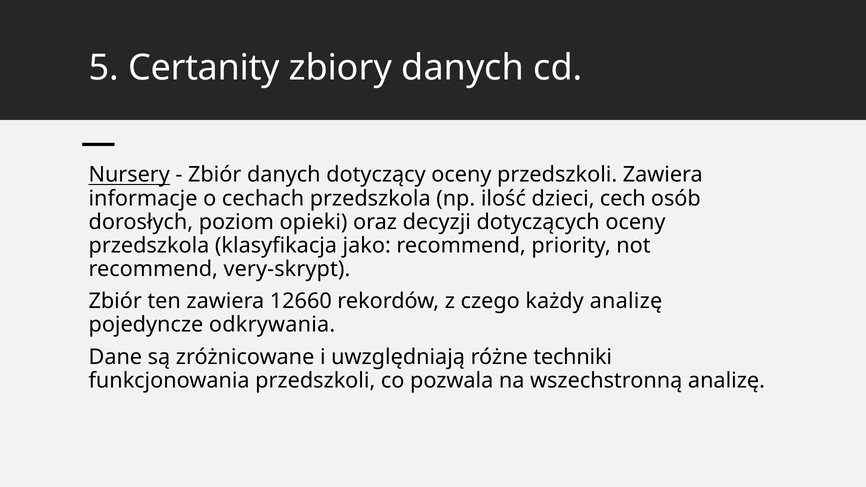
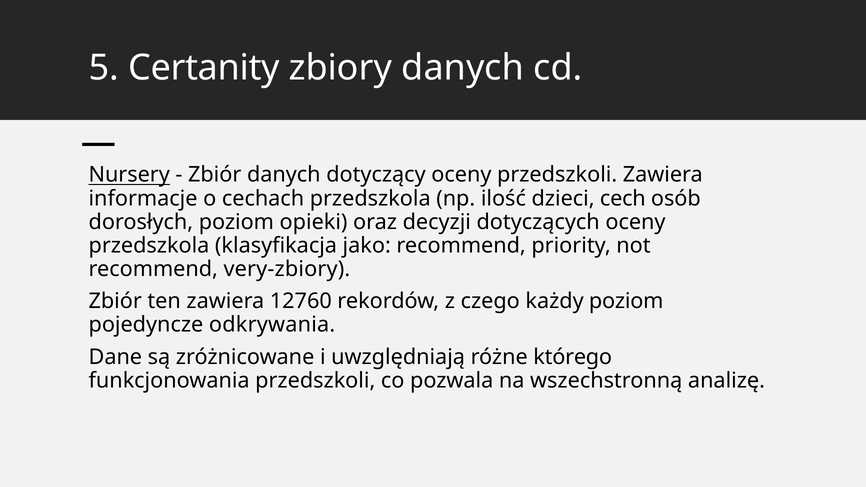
very-skrypt: very-skrypt -> very-zbiory
12660: 12660 -> 12760
każdy analizę: analizę -> poziom
techniki: techniki -> którego
